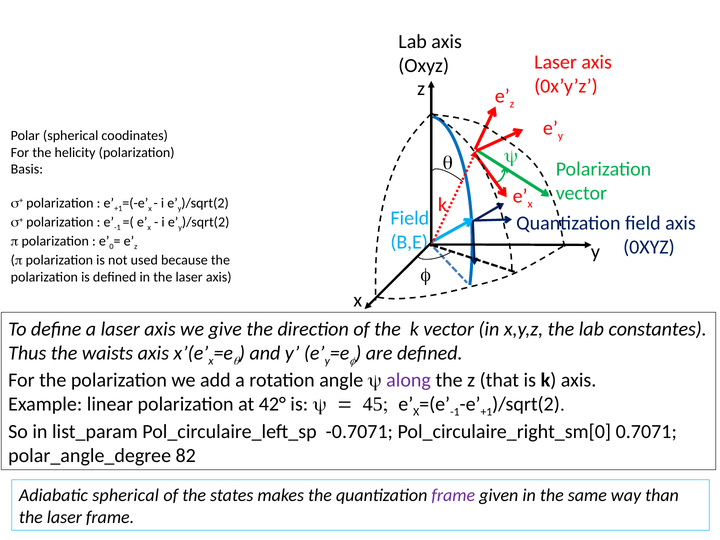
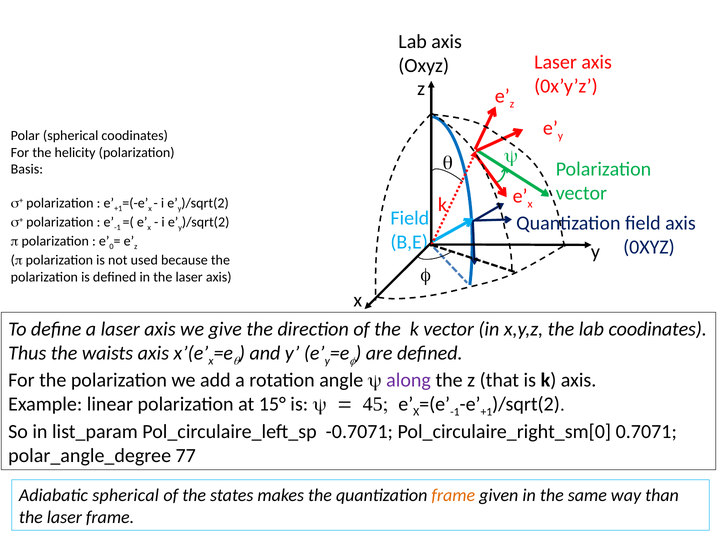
lab constantes: constantes -> coodinates
42°: 42° -> 15°
82: 82 -> 77
frame at (453, 496) colour: purple -> orange
